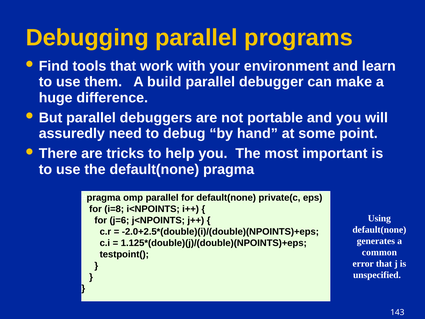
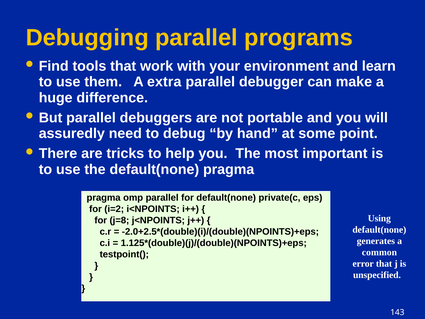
build: build -> extra
i=8: i=8 -> i=2
j=6: j=6 -> j=8
